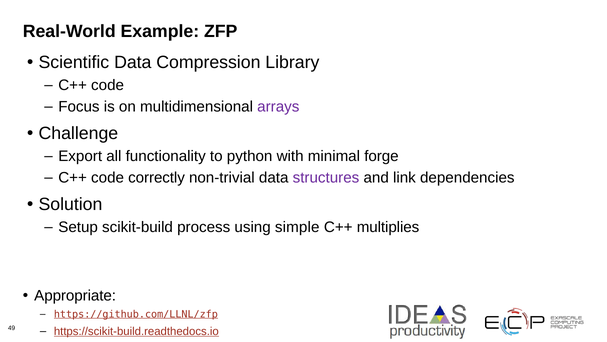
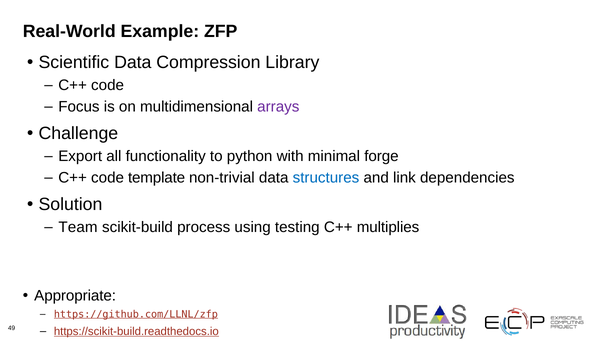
correctly: correctly -> template
structures colour: purple -> blue
Setup: Setup -> Team
simple: simple -> testing
